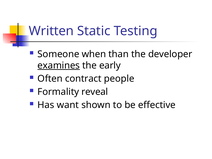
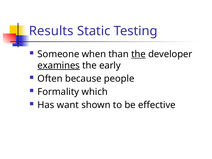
Written: Written -> Results
the at (138, 54) underline: none -> present
contract: contract -> because
reveal: reveal -> which
